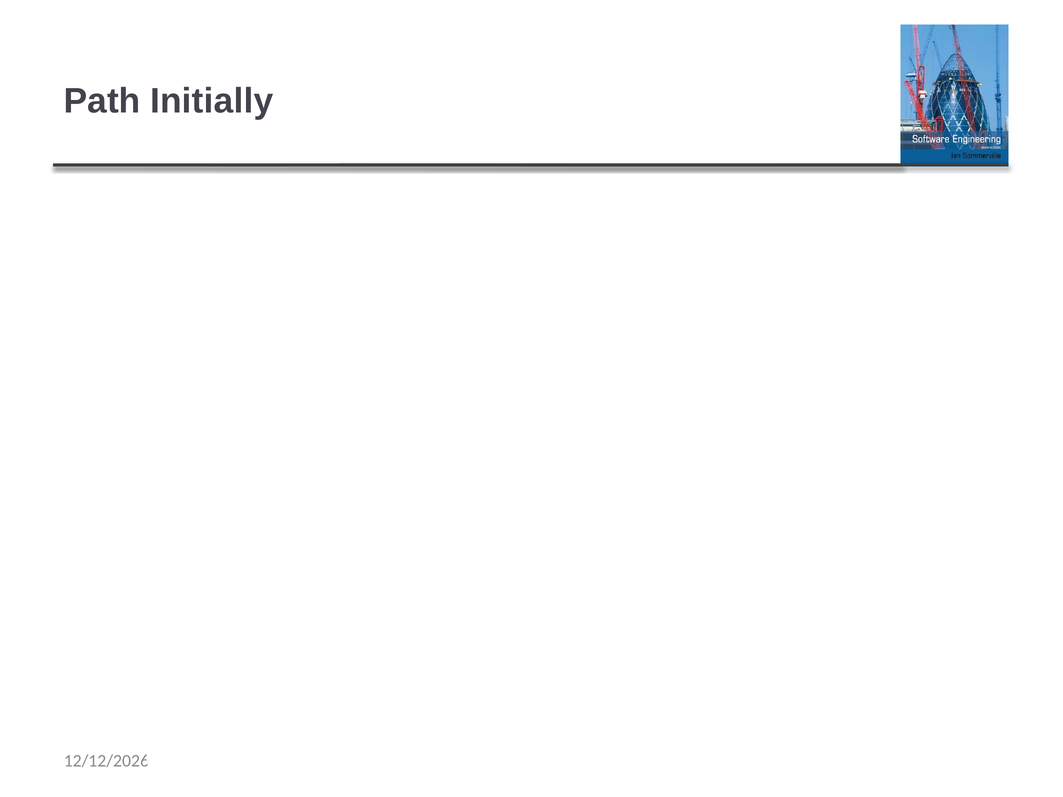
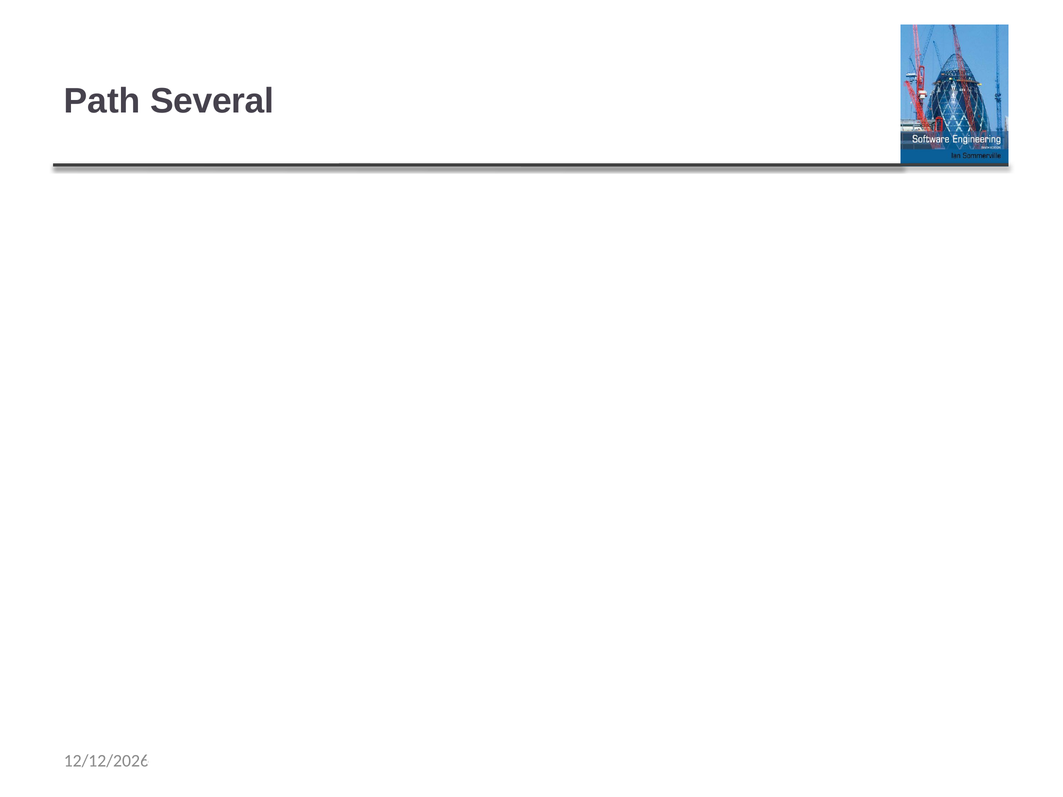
Initially: Initially -> Several
